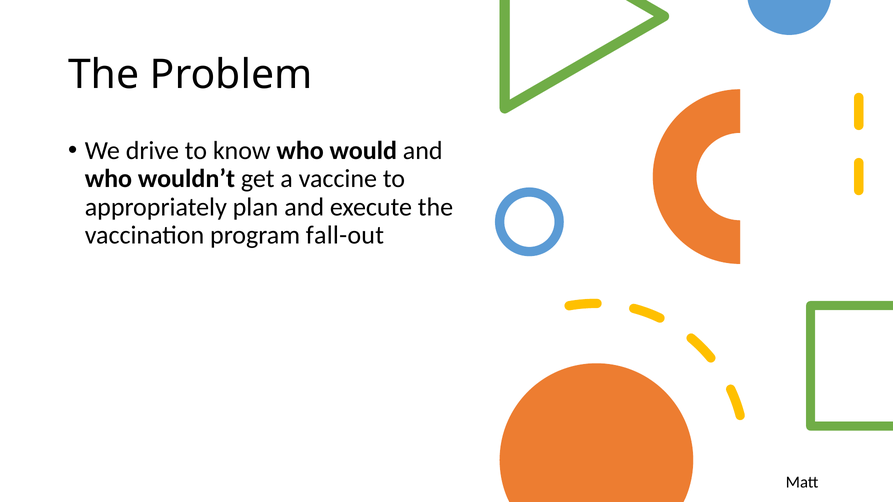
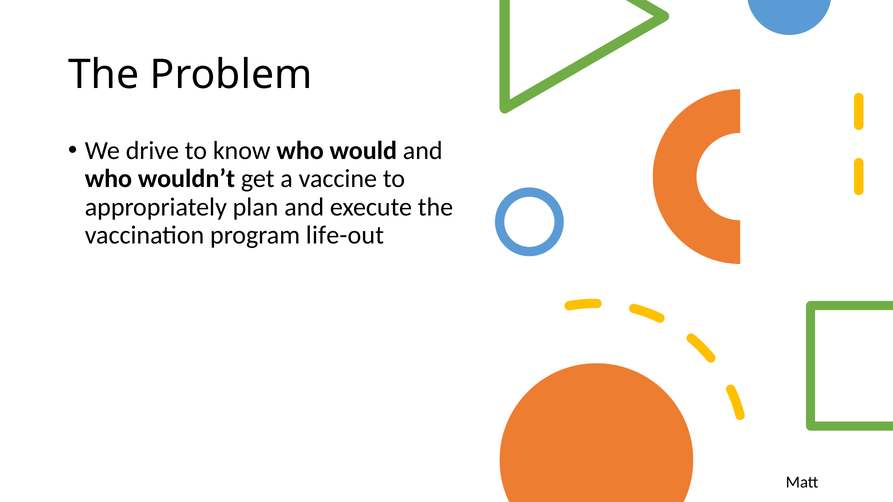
fall-out: fall-out -> life-out
